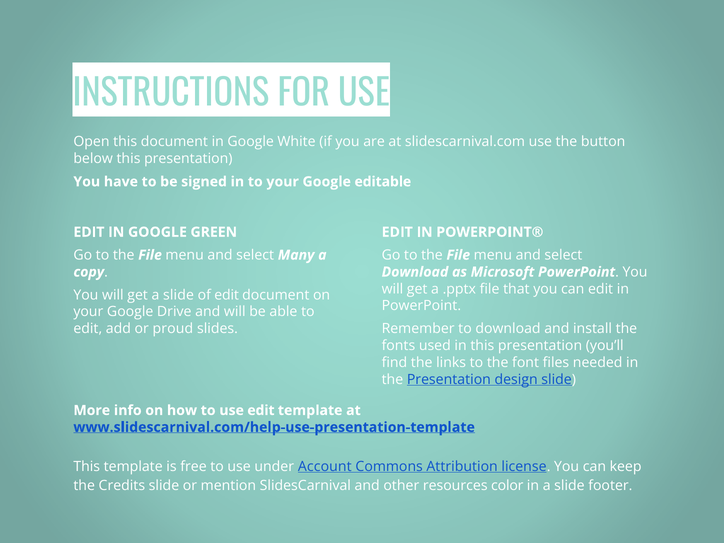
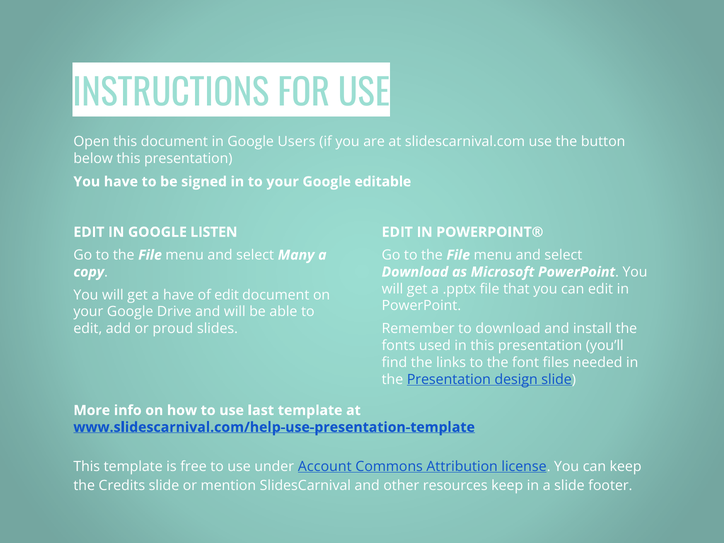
White: White -> Users
GREEN: GREEN -> LISTEN
get a slide: slide -> have
use edit: edit -> last
resources color: color -> keep
